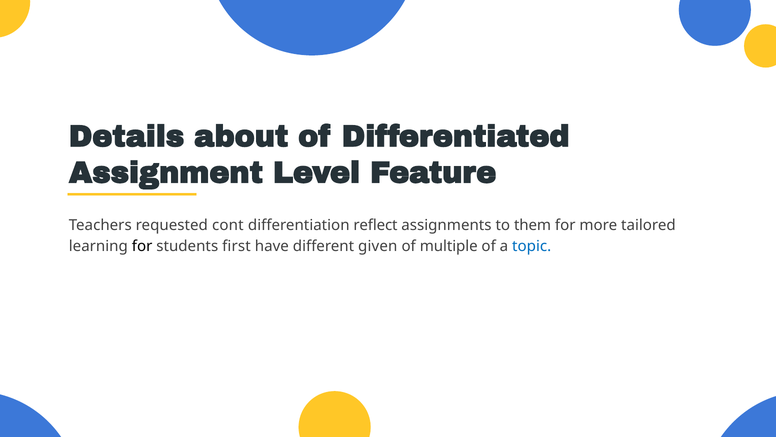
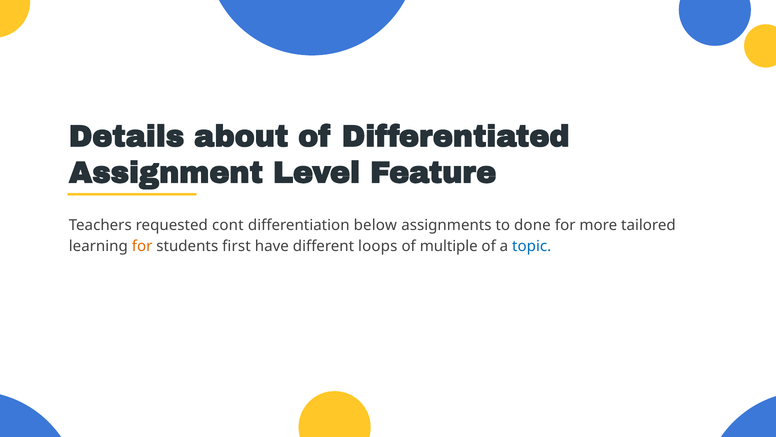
reflect: reflect -> below
them: them -> done
for at (142, 246) colour: black -> orange
given: given -> loops
